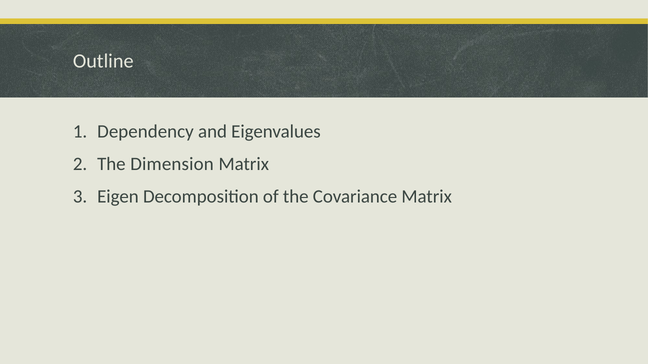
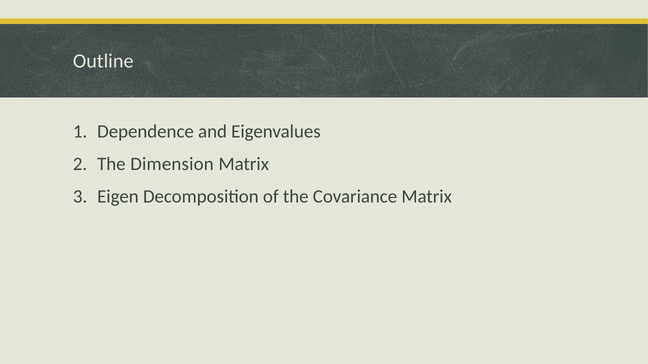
Dependency: Dependency -> Dependence
